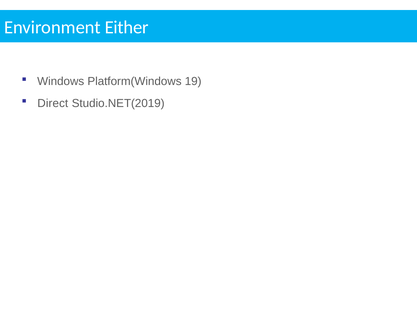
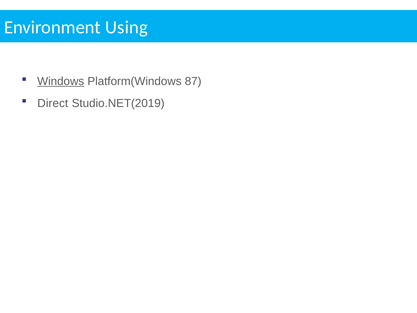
Either: Either -> Using
Windows underline: none -> present
19: 19 -> 87
